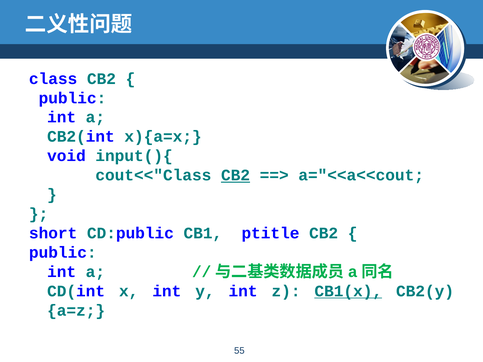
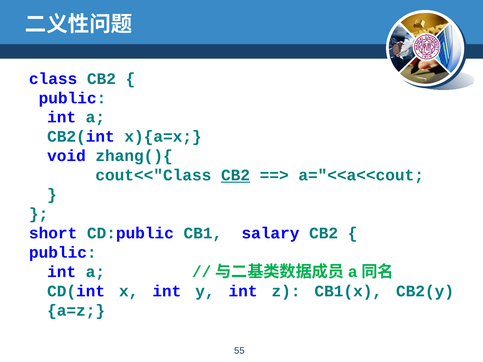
input(){: input(){ -> zhang(){
ptitle: ptitle -> salary
CB1(x underline: present -> none
